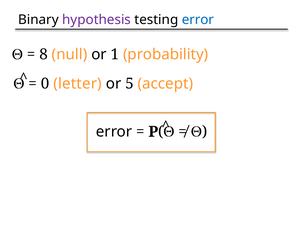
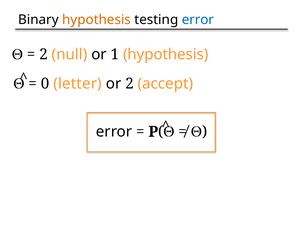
hypothesis at (97, 20) colour: purple -> orange
8 at (44, 55): 8 -> 2
1 probability: probability -> hypothesis
or 5: 5 -> 2
